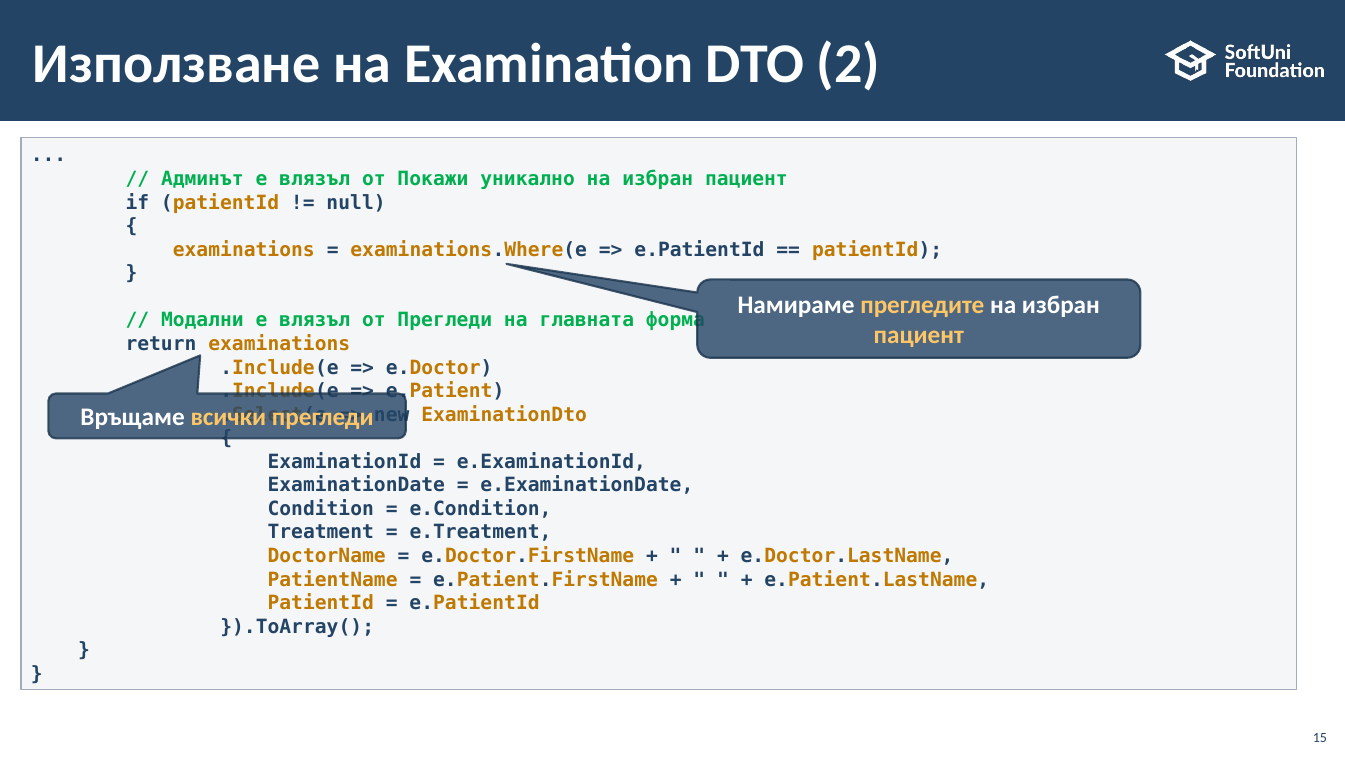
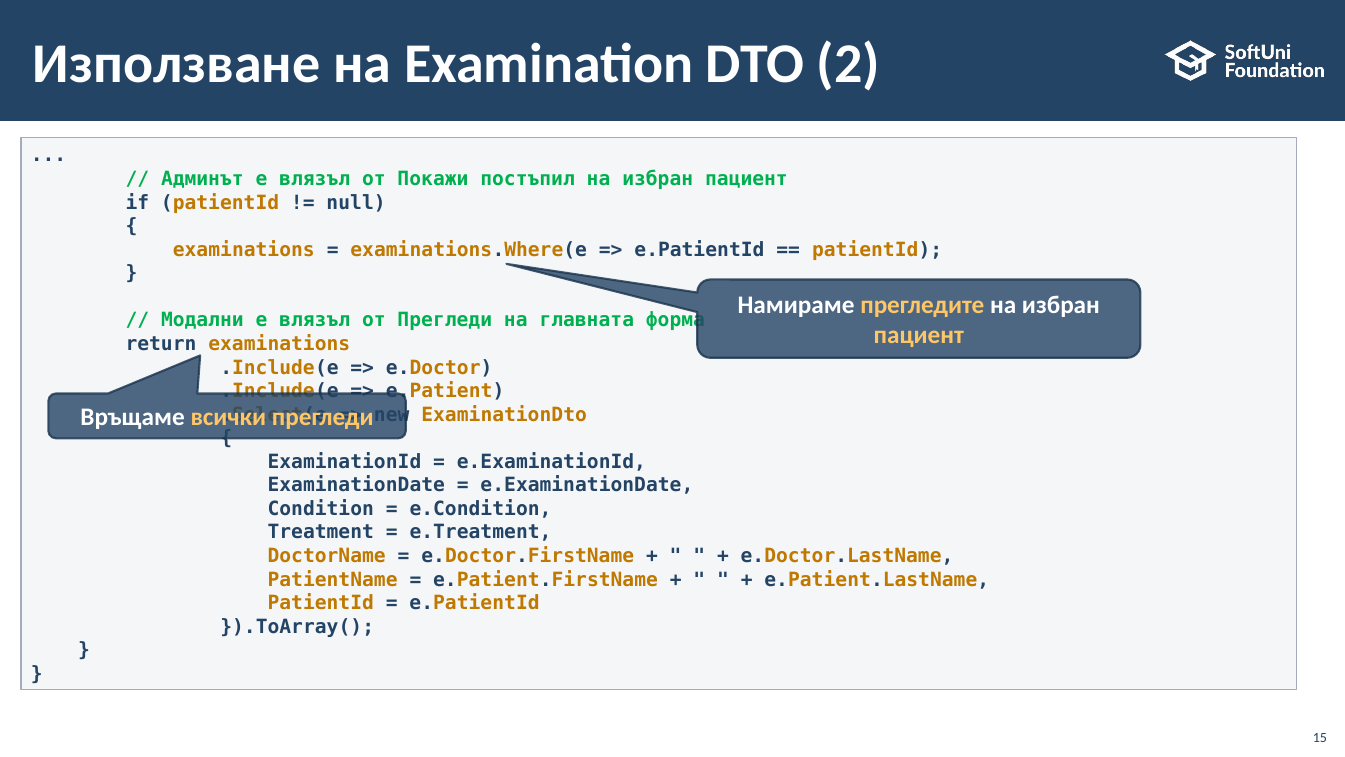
уникално: уникално -> постъпил
